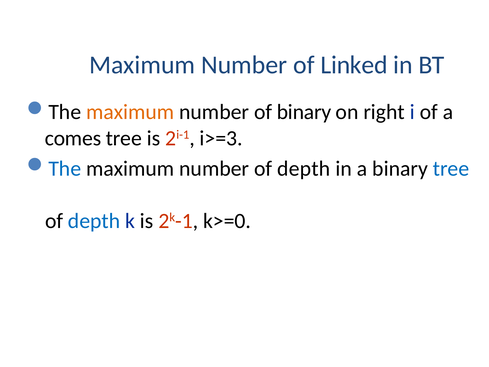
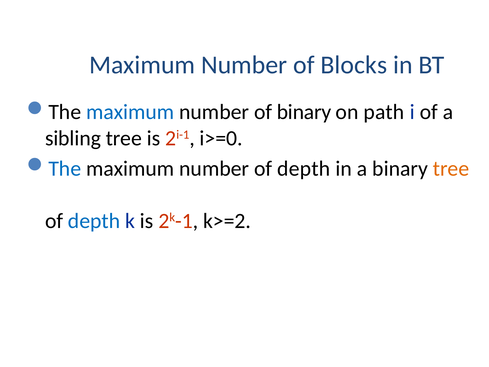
Linked: Linked -> Blocks
maximum at (130, 112) colour: orange -> blue
right: right -> path
comes: comes -> sibling
i>=3: i>=3 -> i>=0
tree at (451, 169) colour: blue -> orange
k>=0: k>=0 -> k>=2
